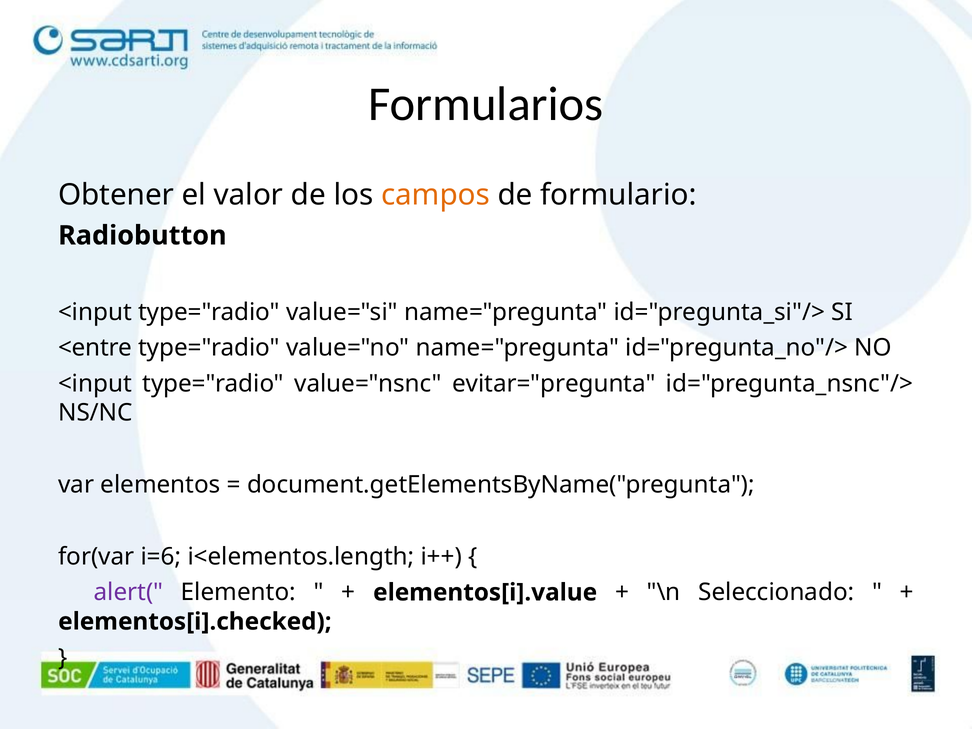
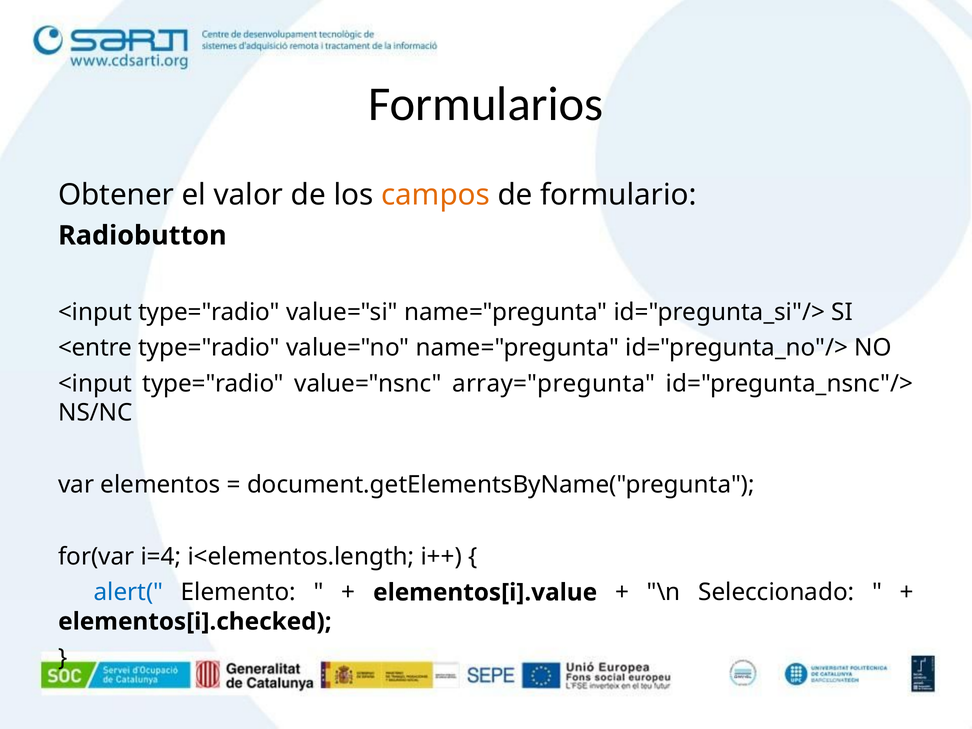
evitar="pregunta: evitar="pregunta -> array="pregunta
i=6: i=6 -> i=4
alert( colour: purple -> blue
